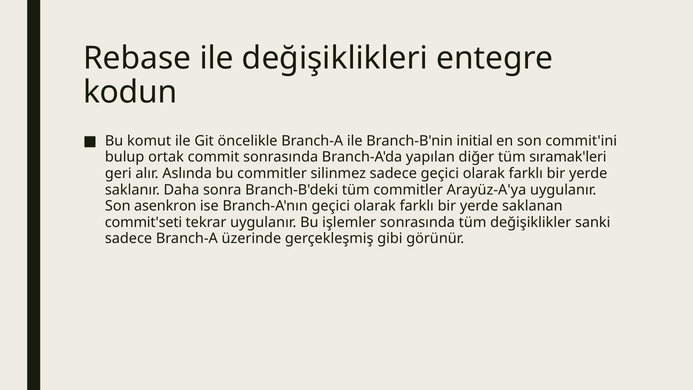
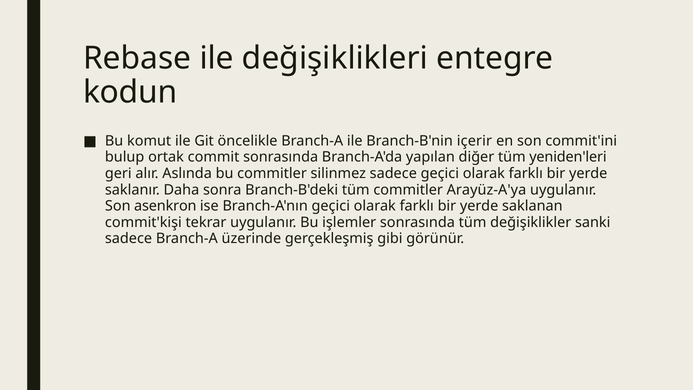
initial: initial -> içerir
sıramak'leri: sıramak'leri -> yeniden'leri
commit'seti: commit'seti -> commit'kişi
